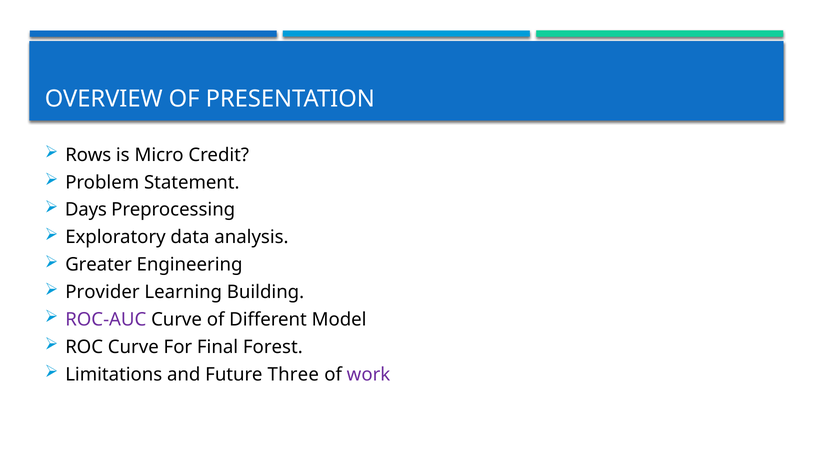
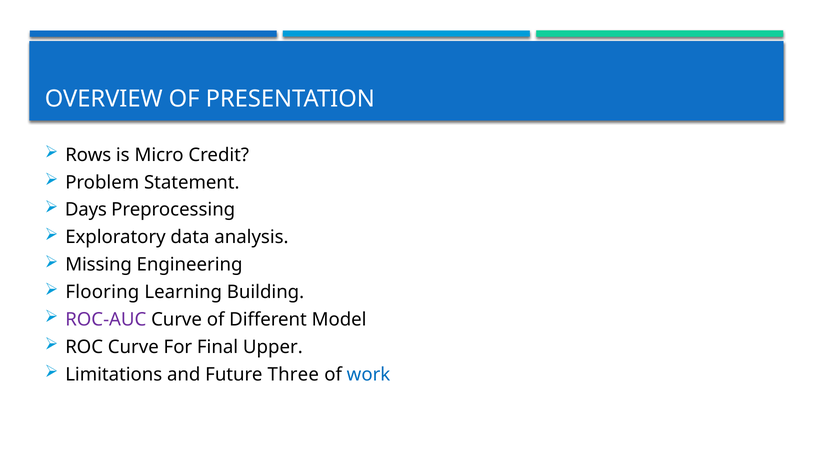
Greater: Greater -> Missing
Provider: Provider -> Flooring
Forest: Forest -> Upper
work colour: purple -> blue
